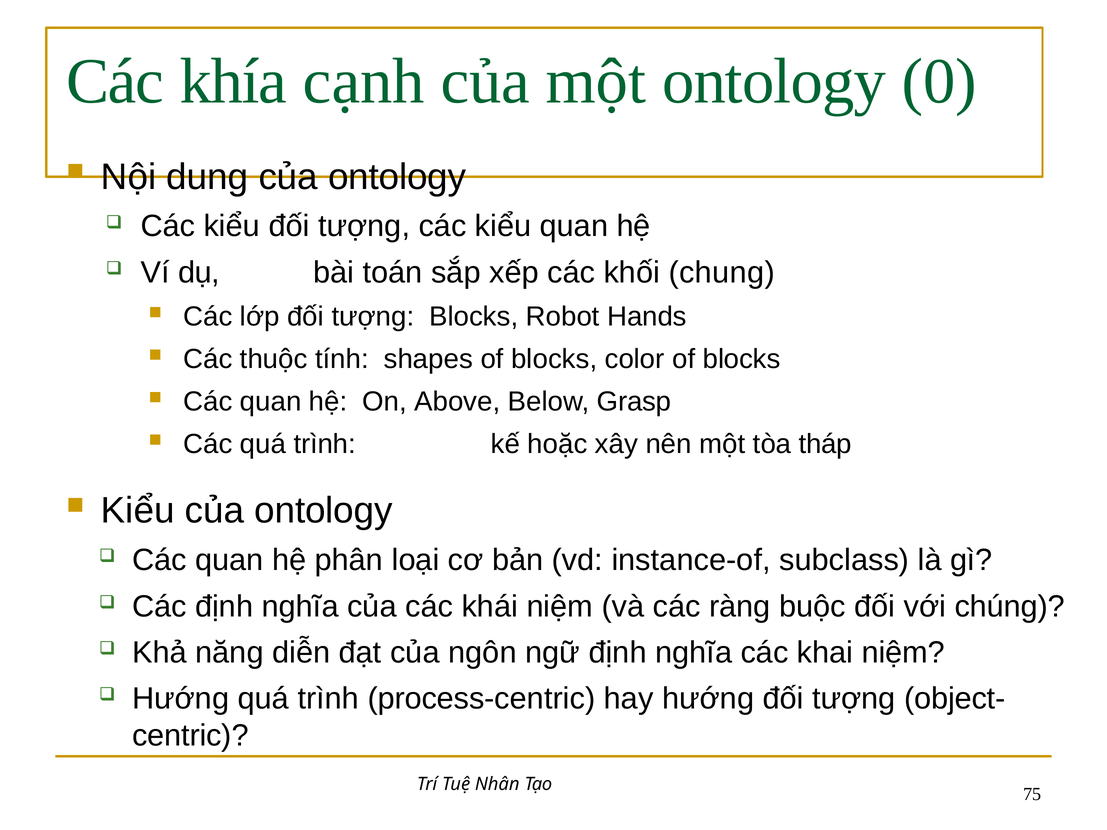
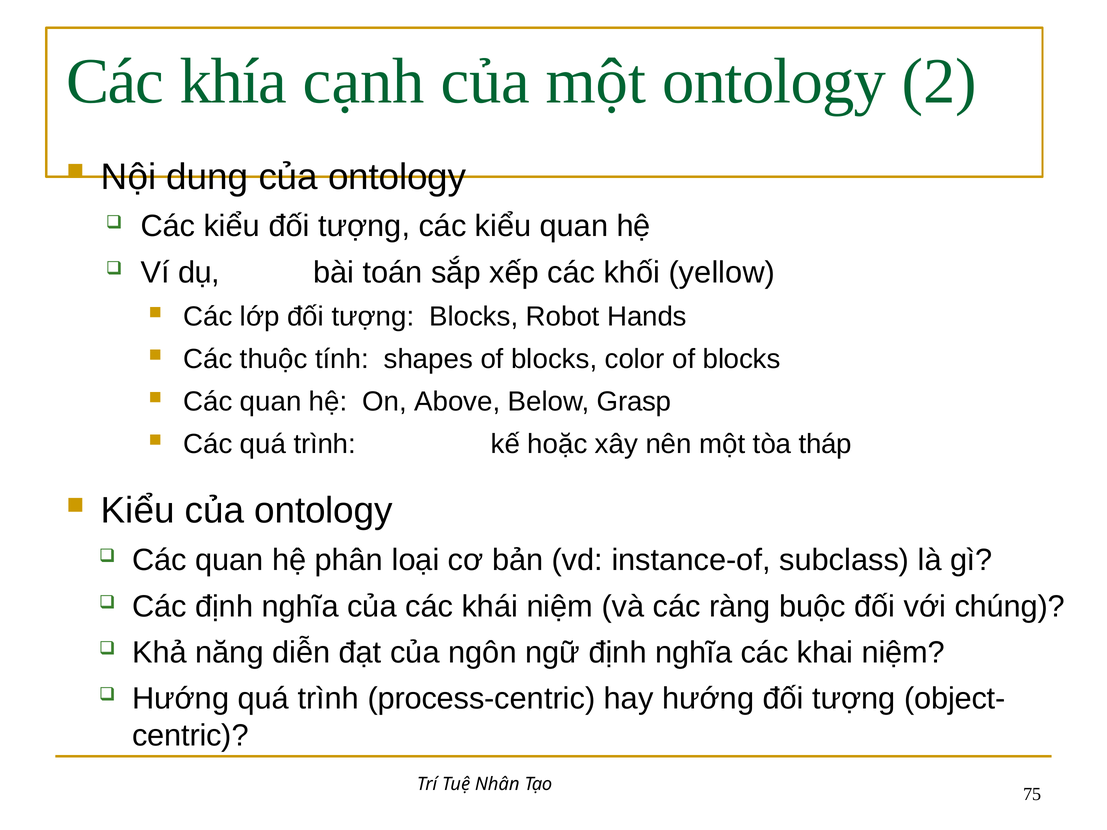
0: 0 -> 2
chung: chung -> yellow
